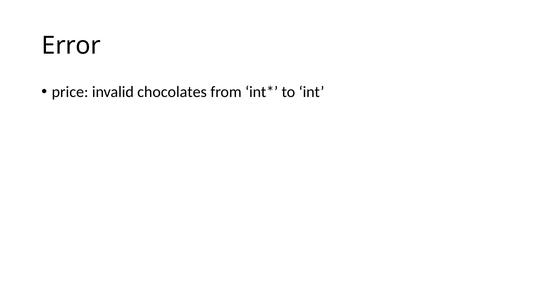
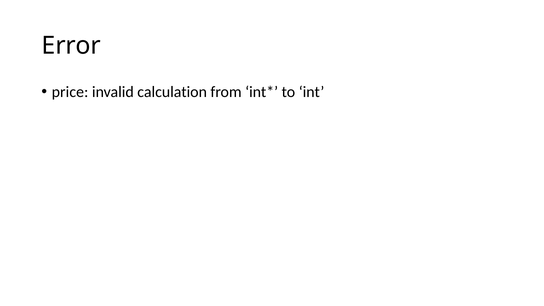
chocolates: chocolates -> calculation
